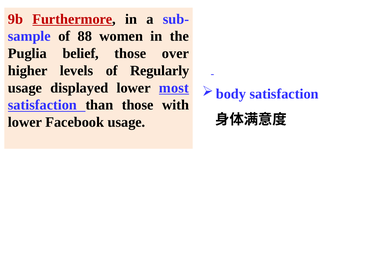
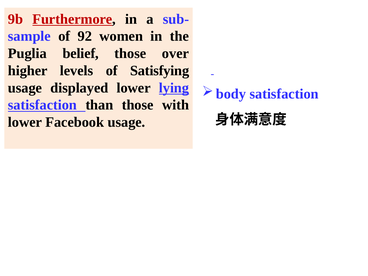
88: 88 -> 92
Regularly: Regularly -> Satisfying
most: most -> lying
